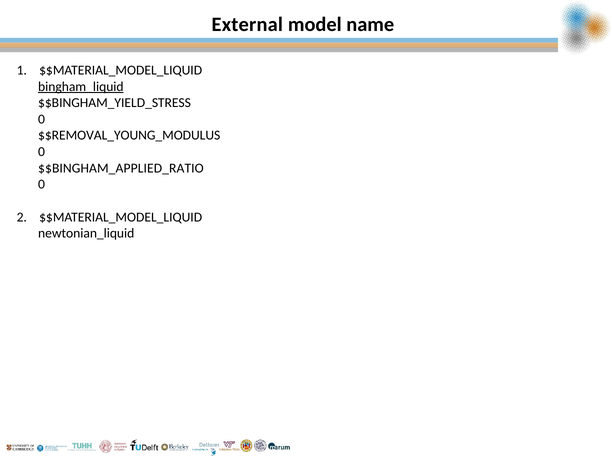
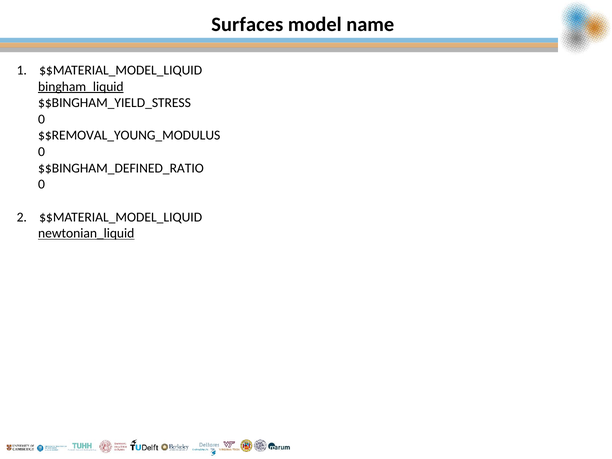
External: External -> Surfaces
$$BINGHAM_APPLIED_RATIO: $$BINGHAM_APPLIED_RATIO -> $$BINGHAM_DEFINED_RATIO
newtonian_liquid underline: none -> present
